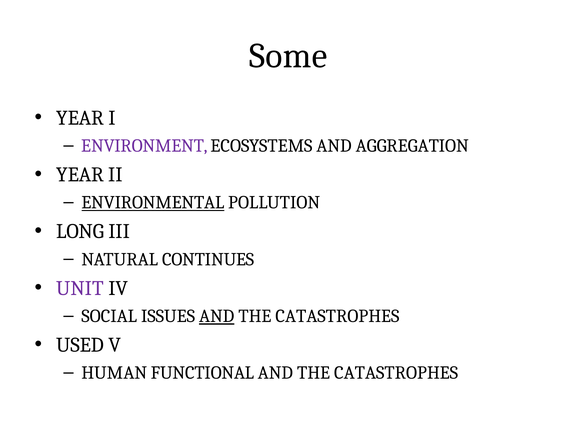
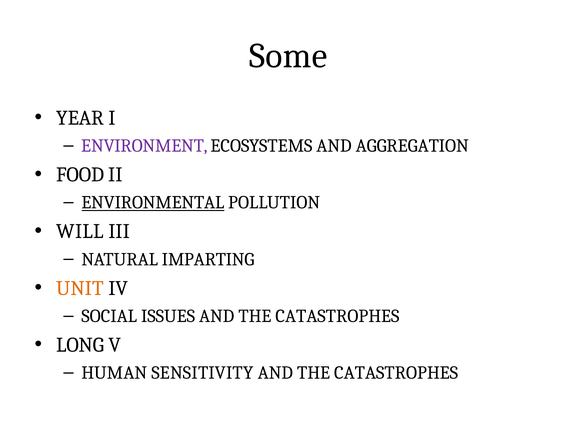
YEAR at (80, 175): YEAR -> FOOD
LONG: LONG -> WILL
CONTINUES: CONTINUES -> IMPARTING
UNIT colour: purple -> orange
AND at (217, 316) underline: present -> none
USED: USED -> LONG
FUNCTIONAL: FUNCTIONAL -> SENSITIVITY
